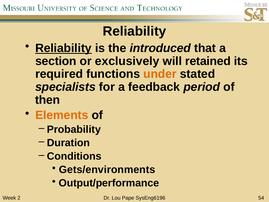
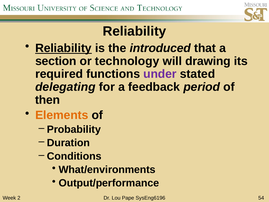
exclusively: exclusively -> technology
retained: retained -> drawing
under colour: orange -> purple
specialists: specialists -> delegating
Gets/environments: Gets/environments -> What/environments
